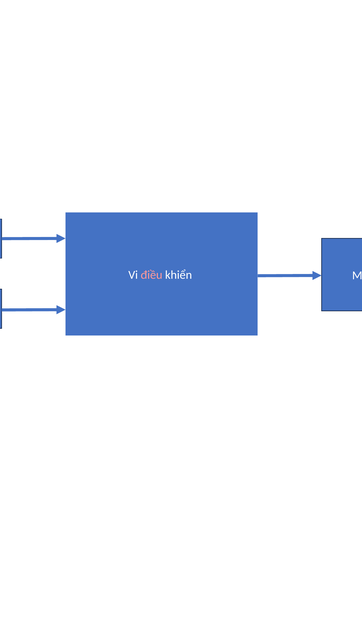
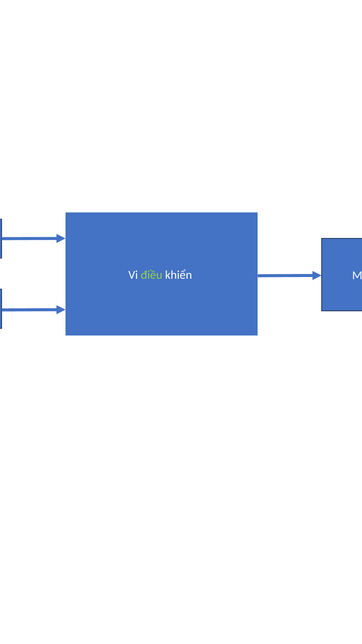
điều colour: pink -> light green
